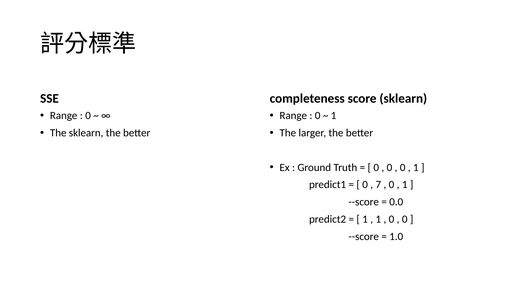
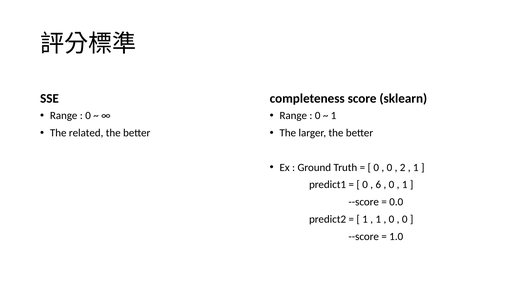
The sklearn: sklearn -> related
0 at (403, 168): 0 -> 2
7: 7 -> 6
